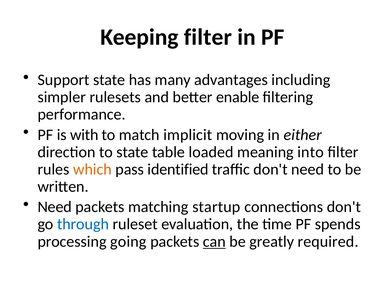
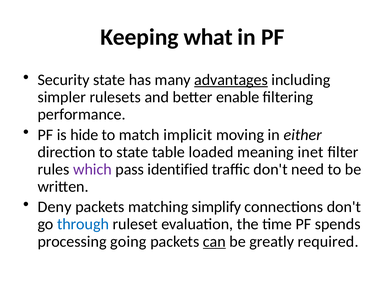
Keeping filter: filter -> what
Support: Support -> Security
advantages underline: none -> present
with: with -> hide
into: into -> inet
which colour: orange -> purple
Need at (55, 207): Need -> Deny
startup: startup -> simplify
